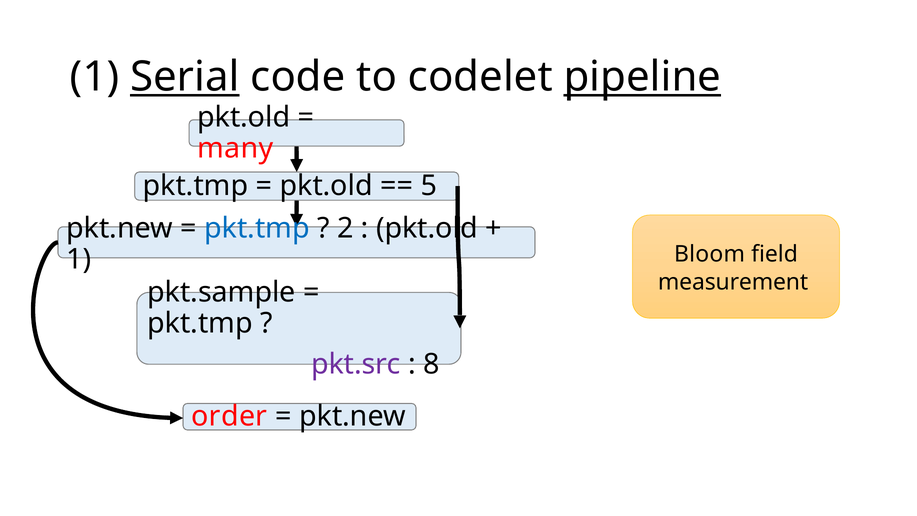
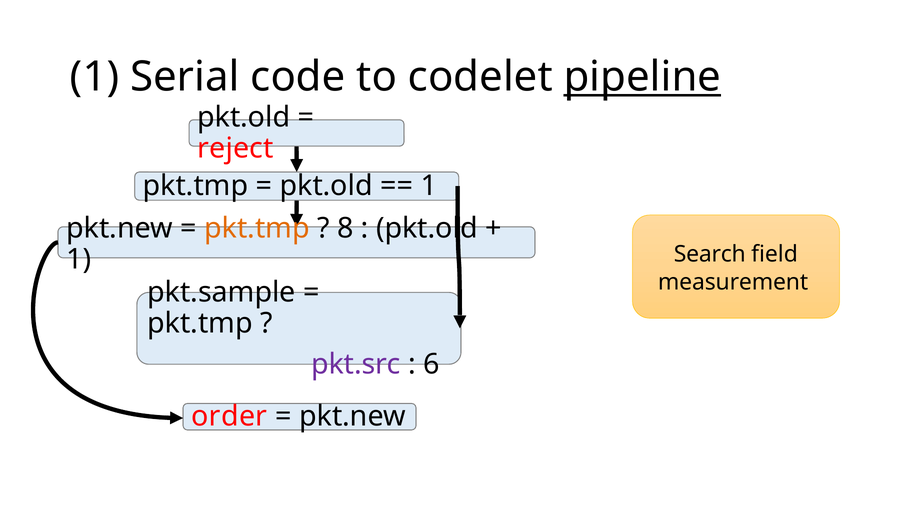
Serial underline: present -> none
many: many -> reject
5 at (429, 186): 5 -> 1
pkt.tmp at (257, 228) colour: blue -> orange
2: 2 -> 8
Bloom: Bloom -> Search
8: 8 -> 6
